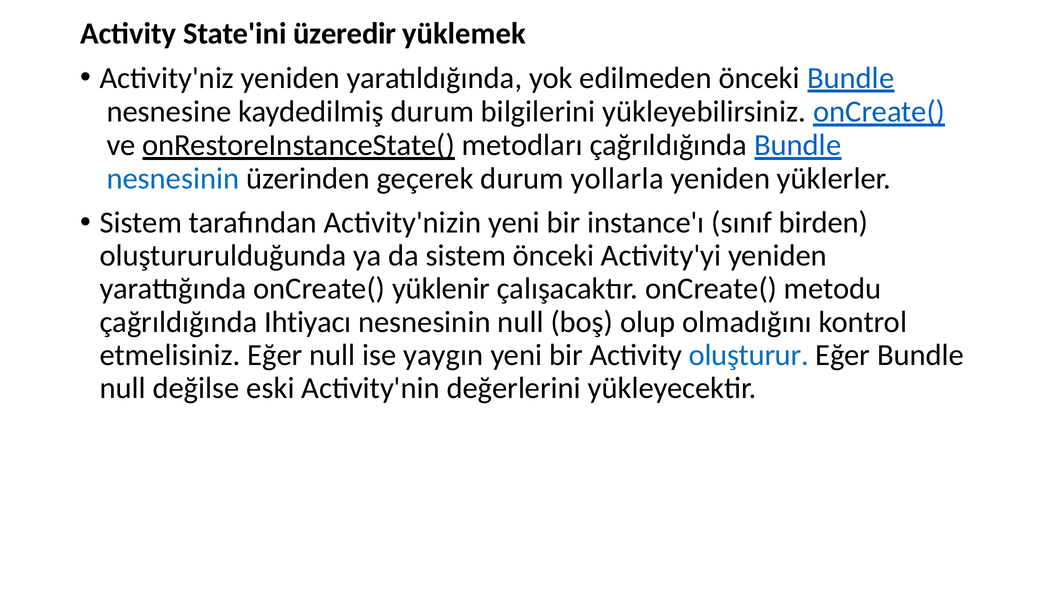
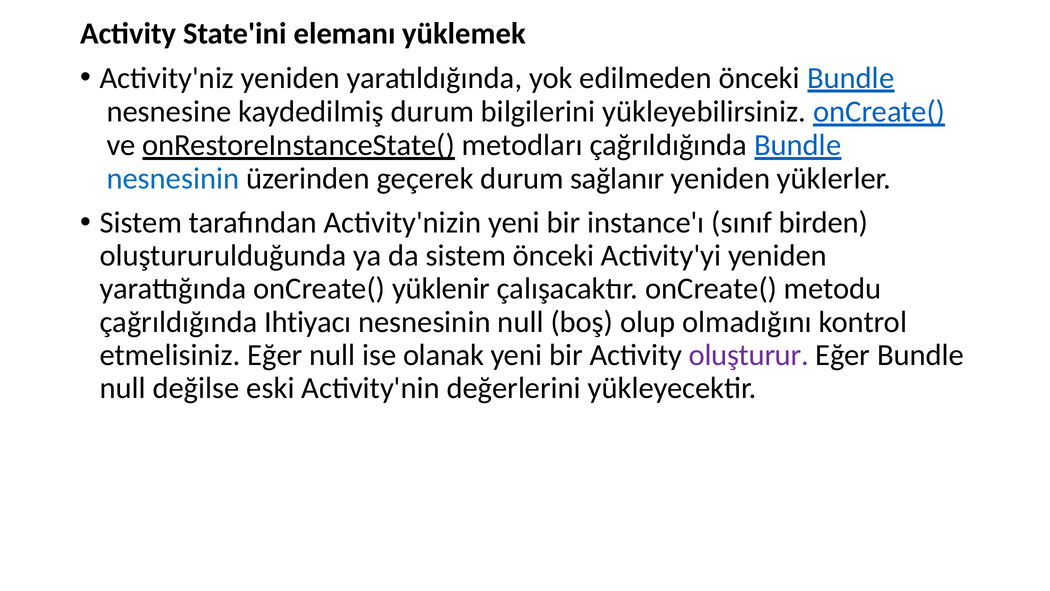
üzeredir: üzeredir -> elemanı
yollarla: yollarla -> sağlanır
yaygın: yaygın -> olanak
oluşturur colour: blue -> purple
